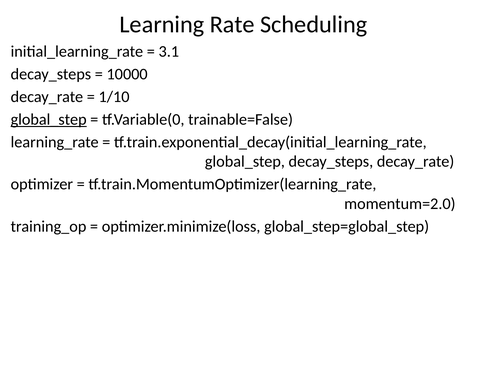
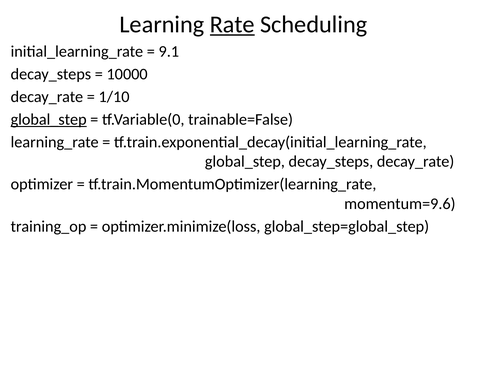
Rate underline: none -> present
3.1: 3.1 -> 9.1
momentum=2.0: momentum=2.0 -> momentum=9.6
